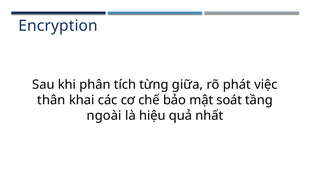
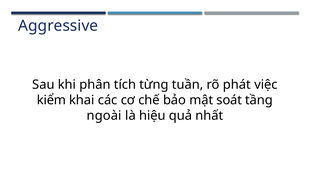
Encryption: Encryption -> Aggressive
giữa: giữa -> tuần
thân: thân -> kiểm
